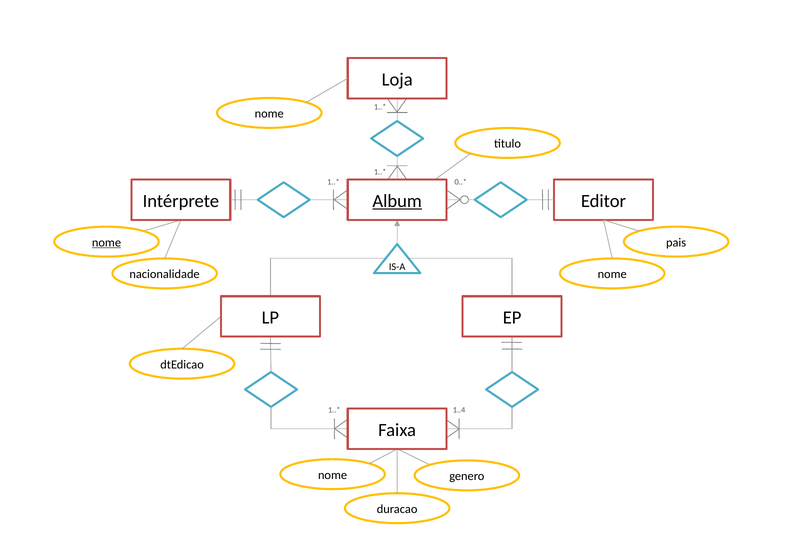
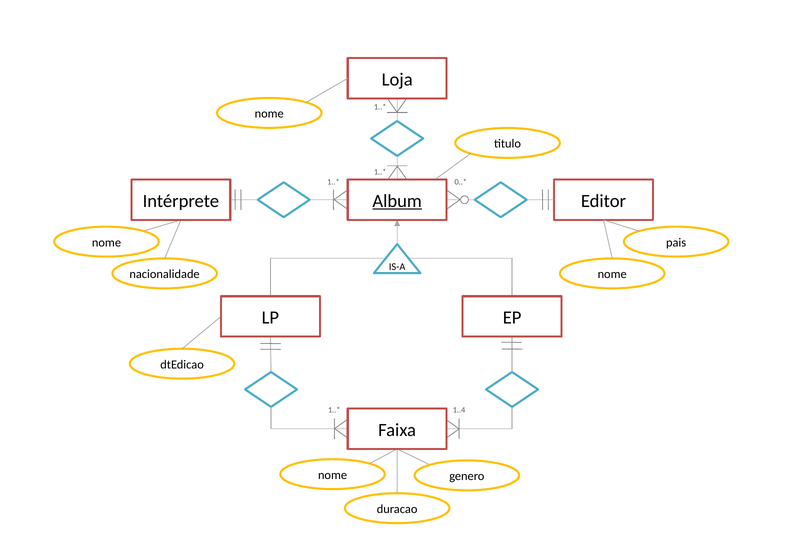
nome at (107, 242) underline: present -> none
